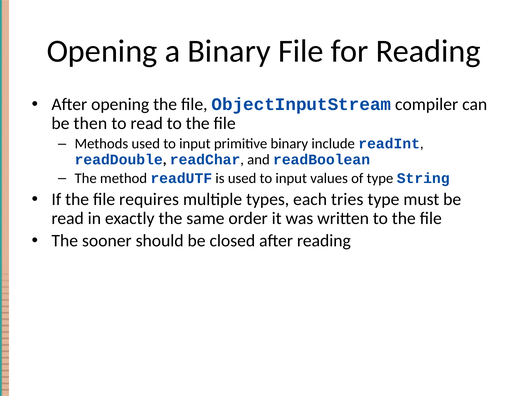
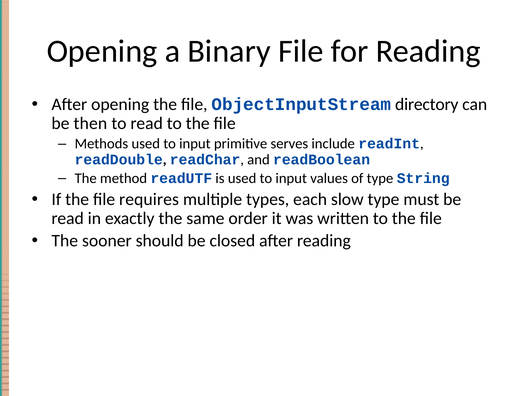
compiler: compiler -> directory
primitive binary: binary -> serves
tries: tries -> slow
